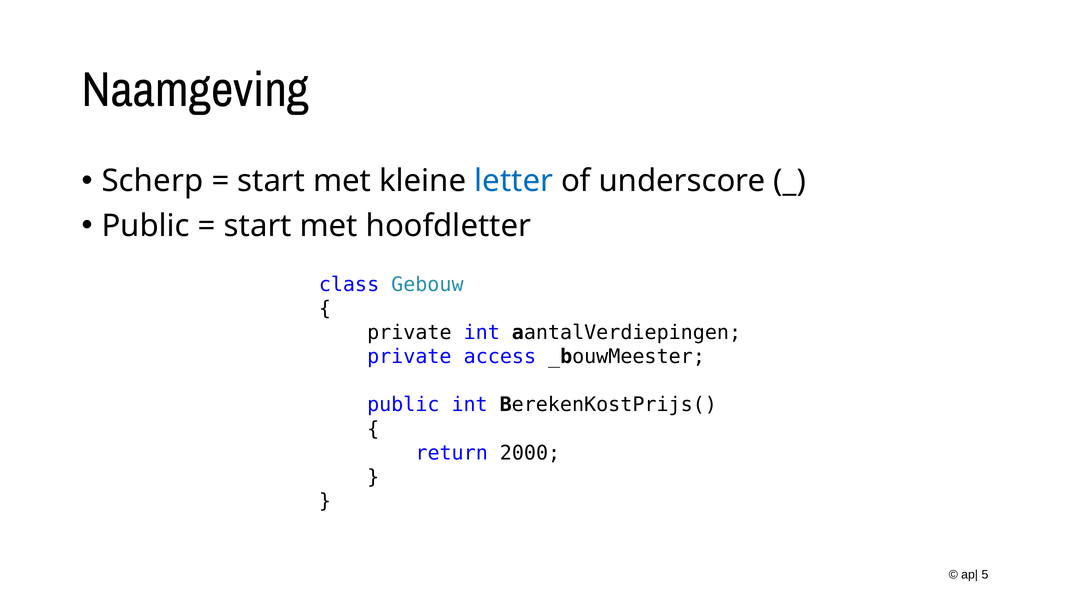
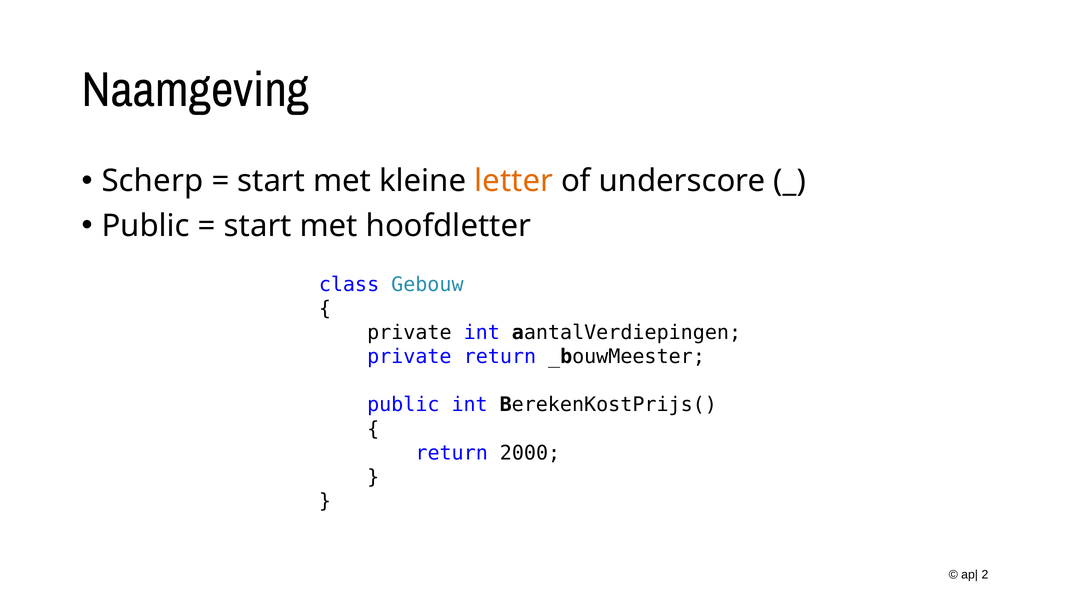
letter colour: blue -> orange
private access: access -> return
5: 5 -> 2
